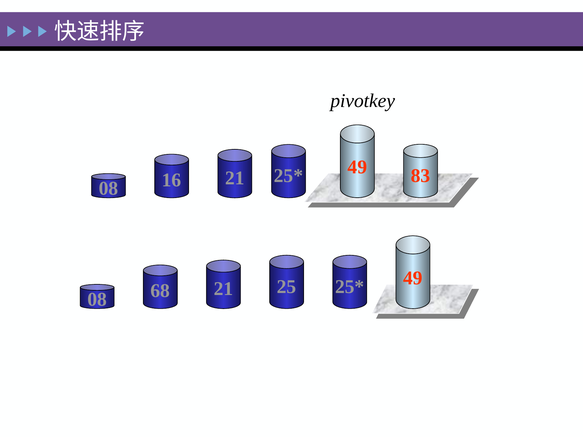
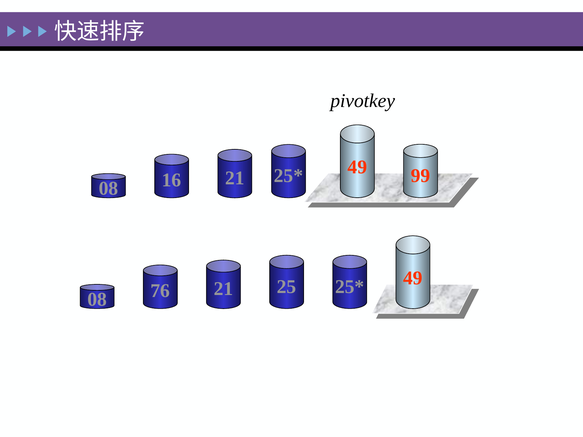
83: 83 -> 99
68: 68 -> 76
